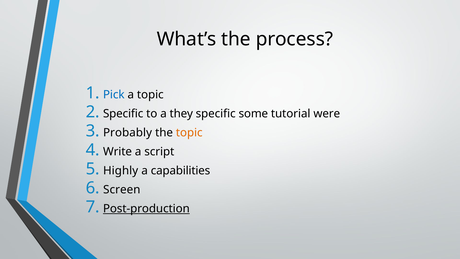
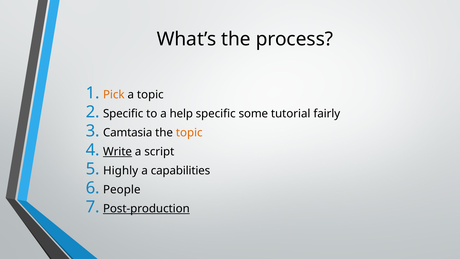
Pick colour: blue -> orange
they: they -> help
were: were -> fairly
Probably: Probably -> Camtasia
Write underline: none -> present
Screen: Screen -> People
